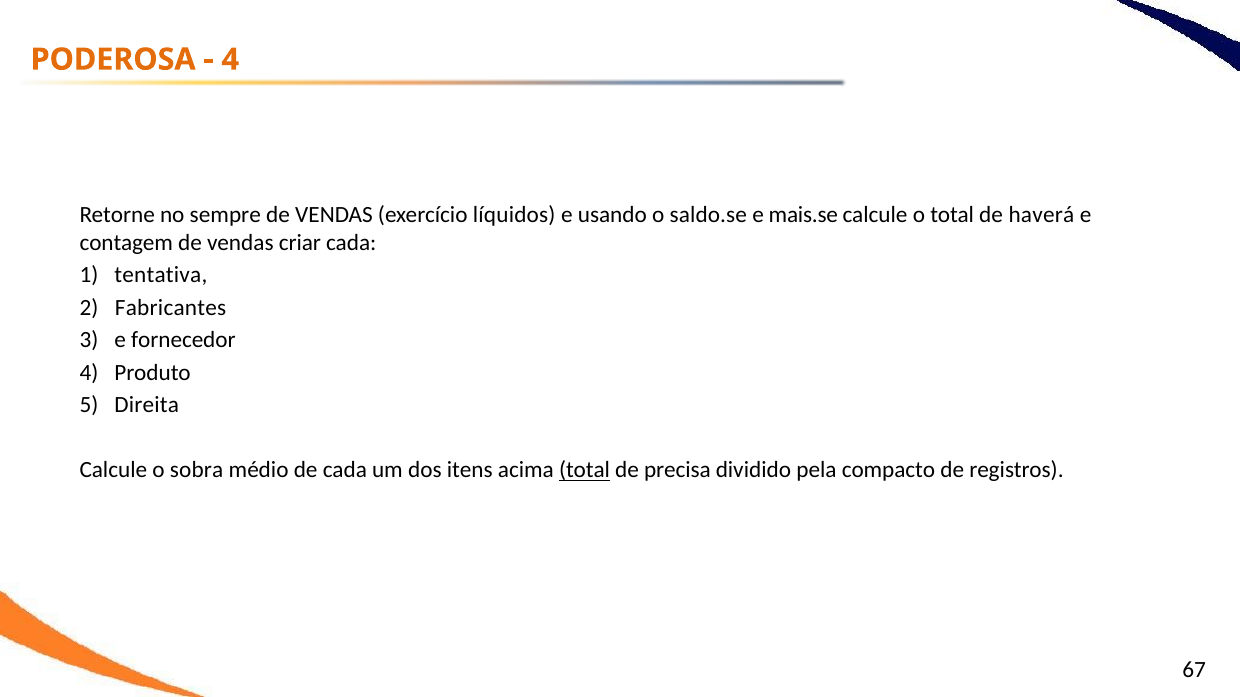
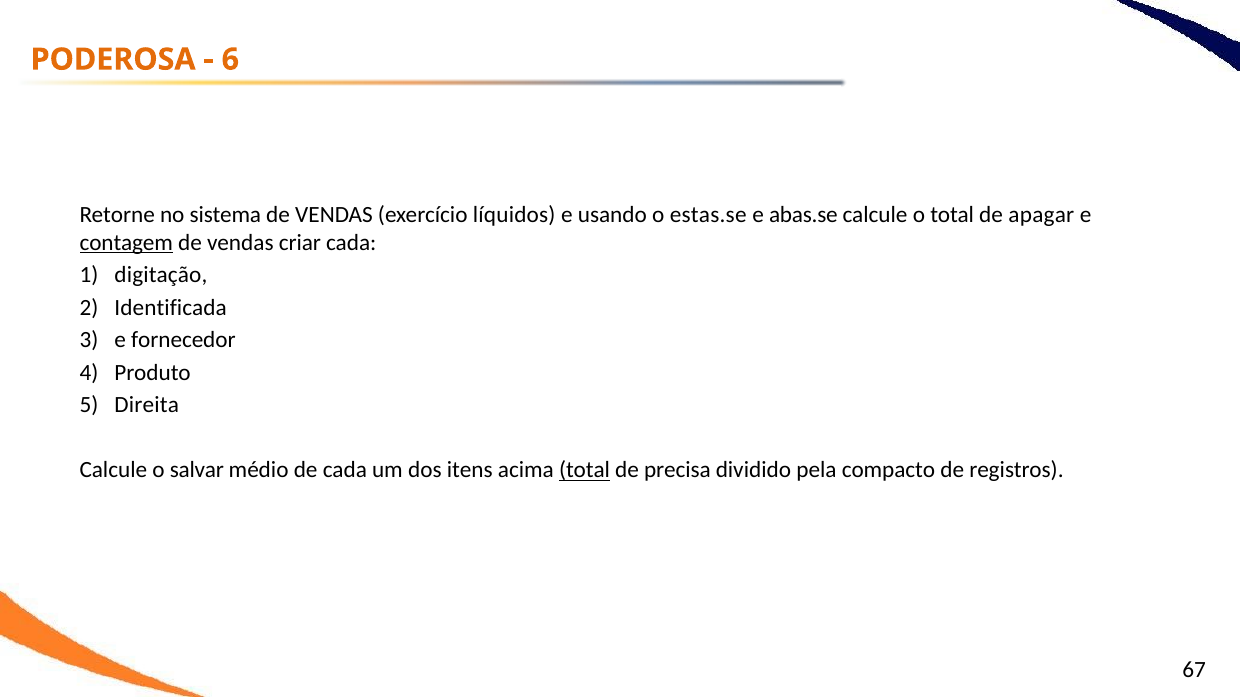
4 at (230, 60): 4 -> 6
sempre: sempre -> sistema
saldo.se: saldo.se -> estas.se
mais.se: mais.se -> abas.se
haverá: haverá -> apagar
contagem underline: none -> present
tentativa: tentativa -> digitação
Fabricantes: Fabricantes -> Identificada
sobra: sobra -> salvar
